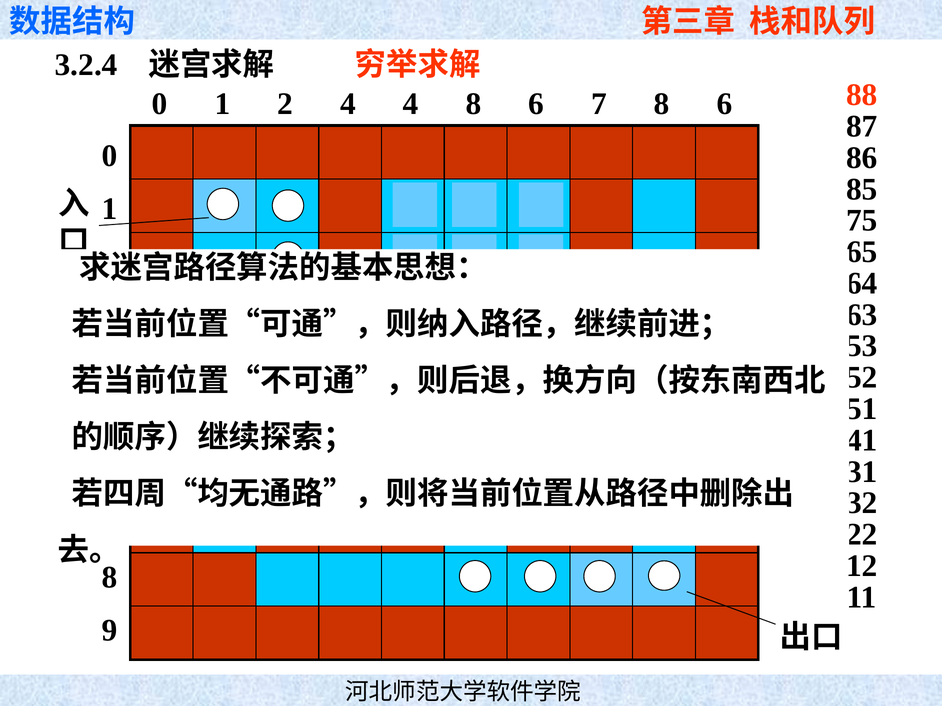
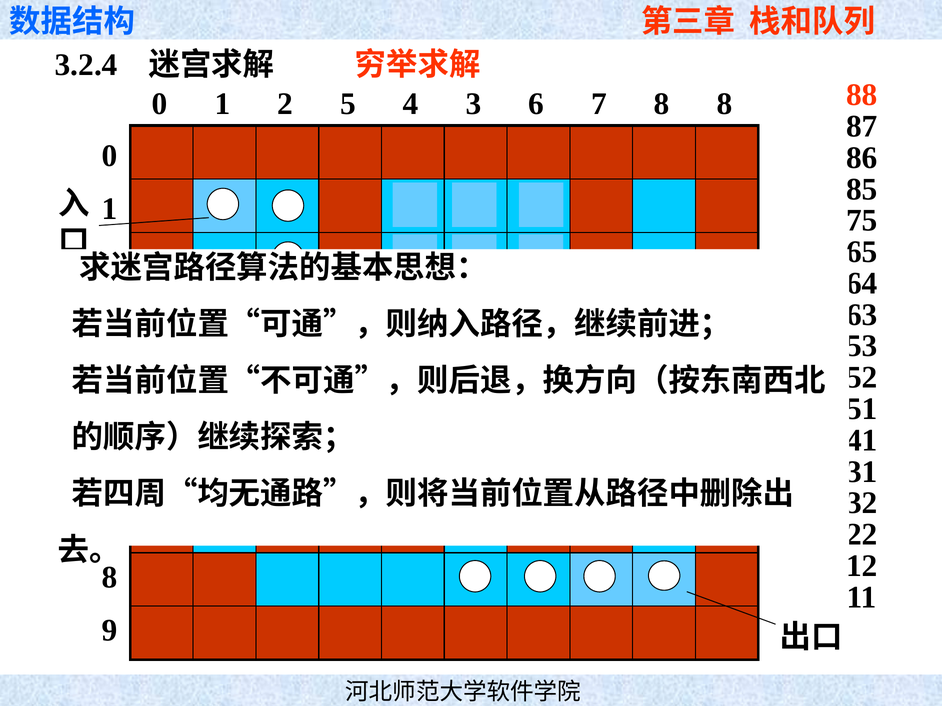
2 4: 4 -> 5
4 8: 8 -> 3
7 8 6: 6 -> 8
